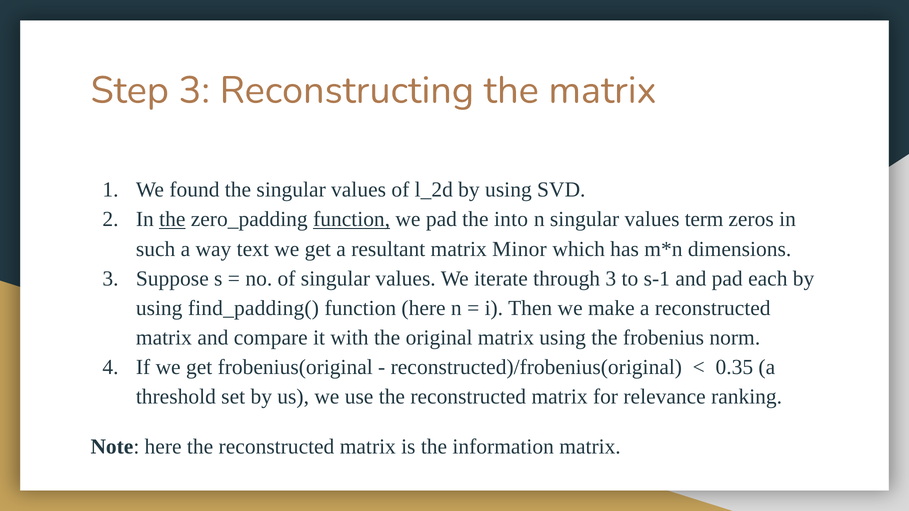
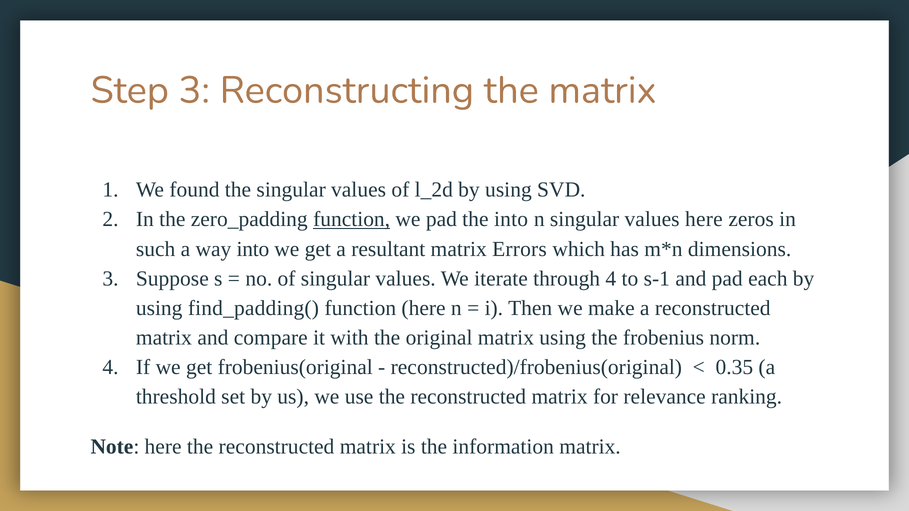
the at (172, 220) underline: present -> none
values term: term -> here
way text: text -> into
Minor: Minor -> Errors
through 3: 3 -> 4
